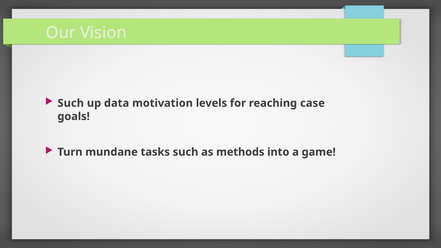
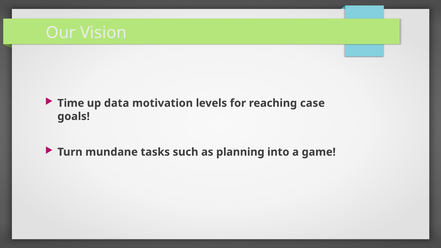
Such at (71, 103): Such -> Time
methods: methods -> planning
